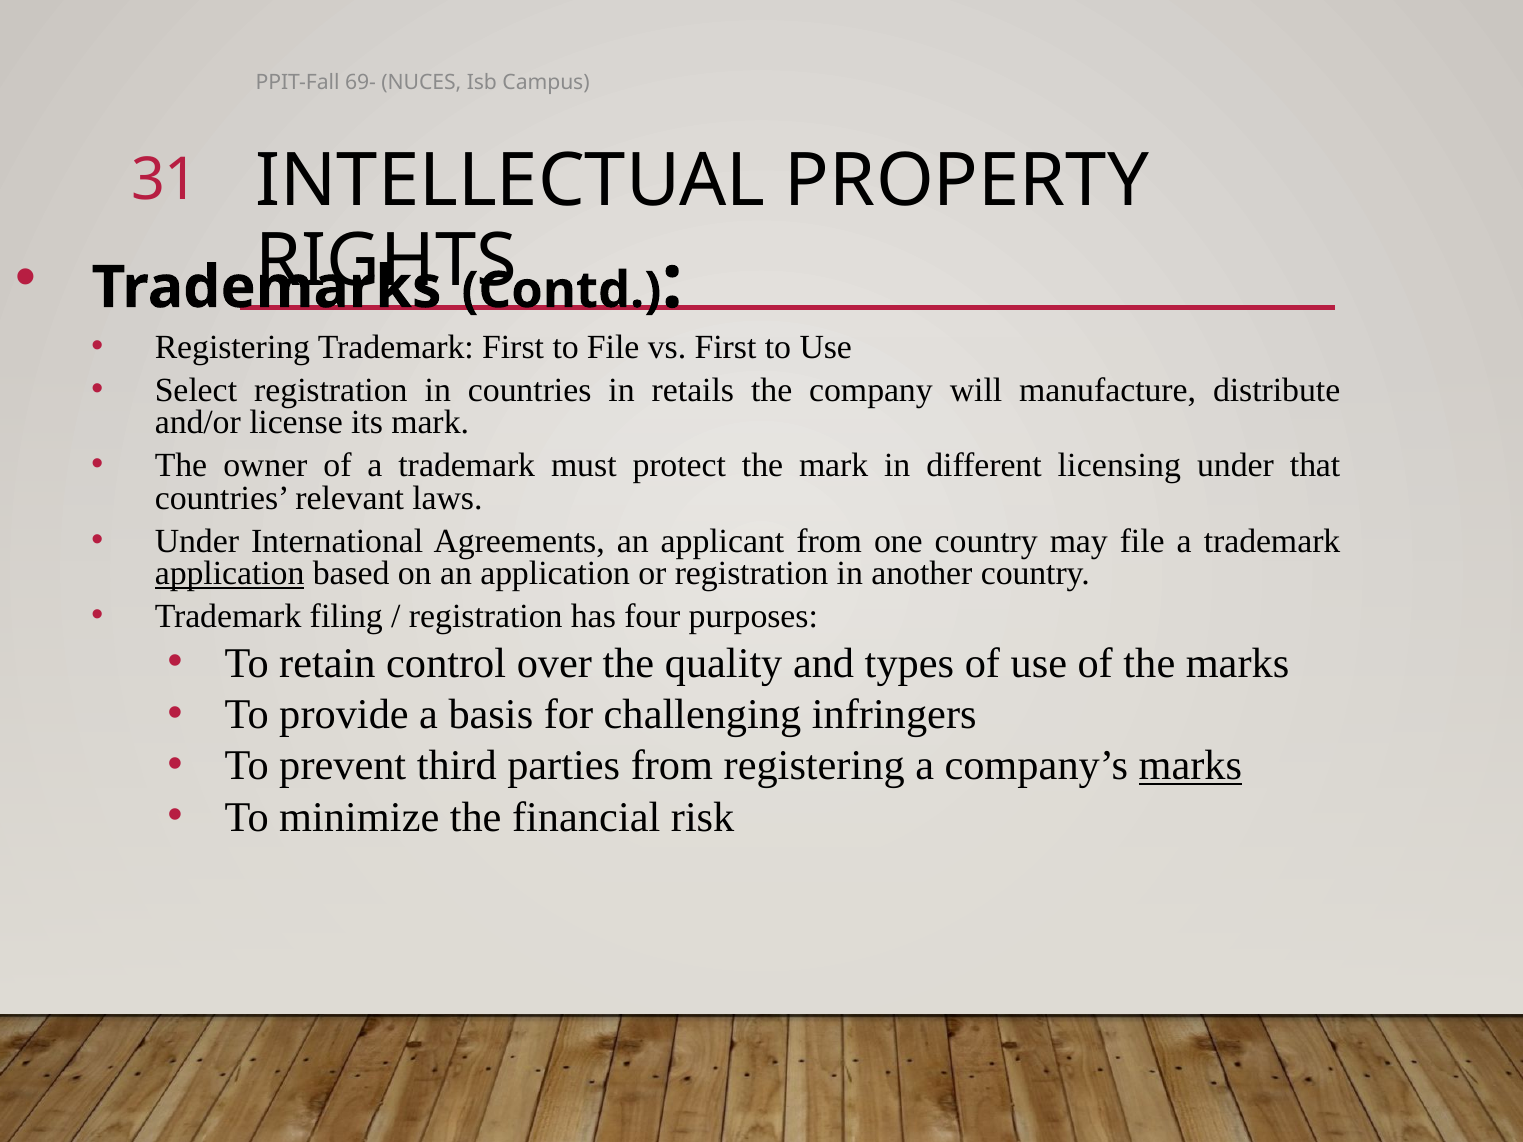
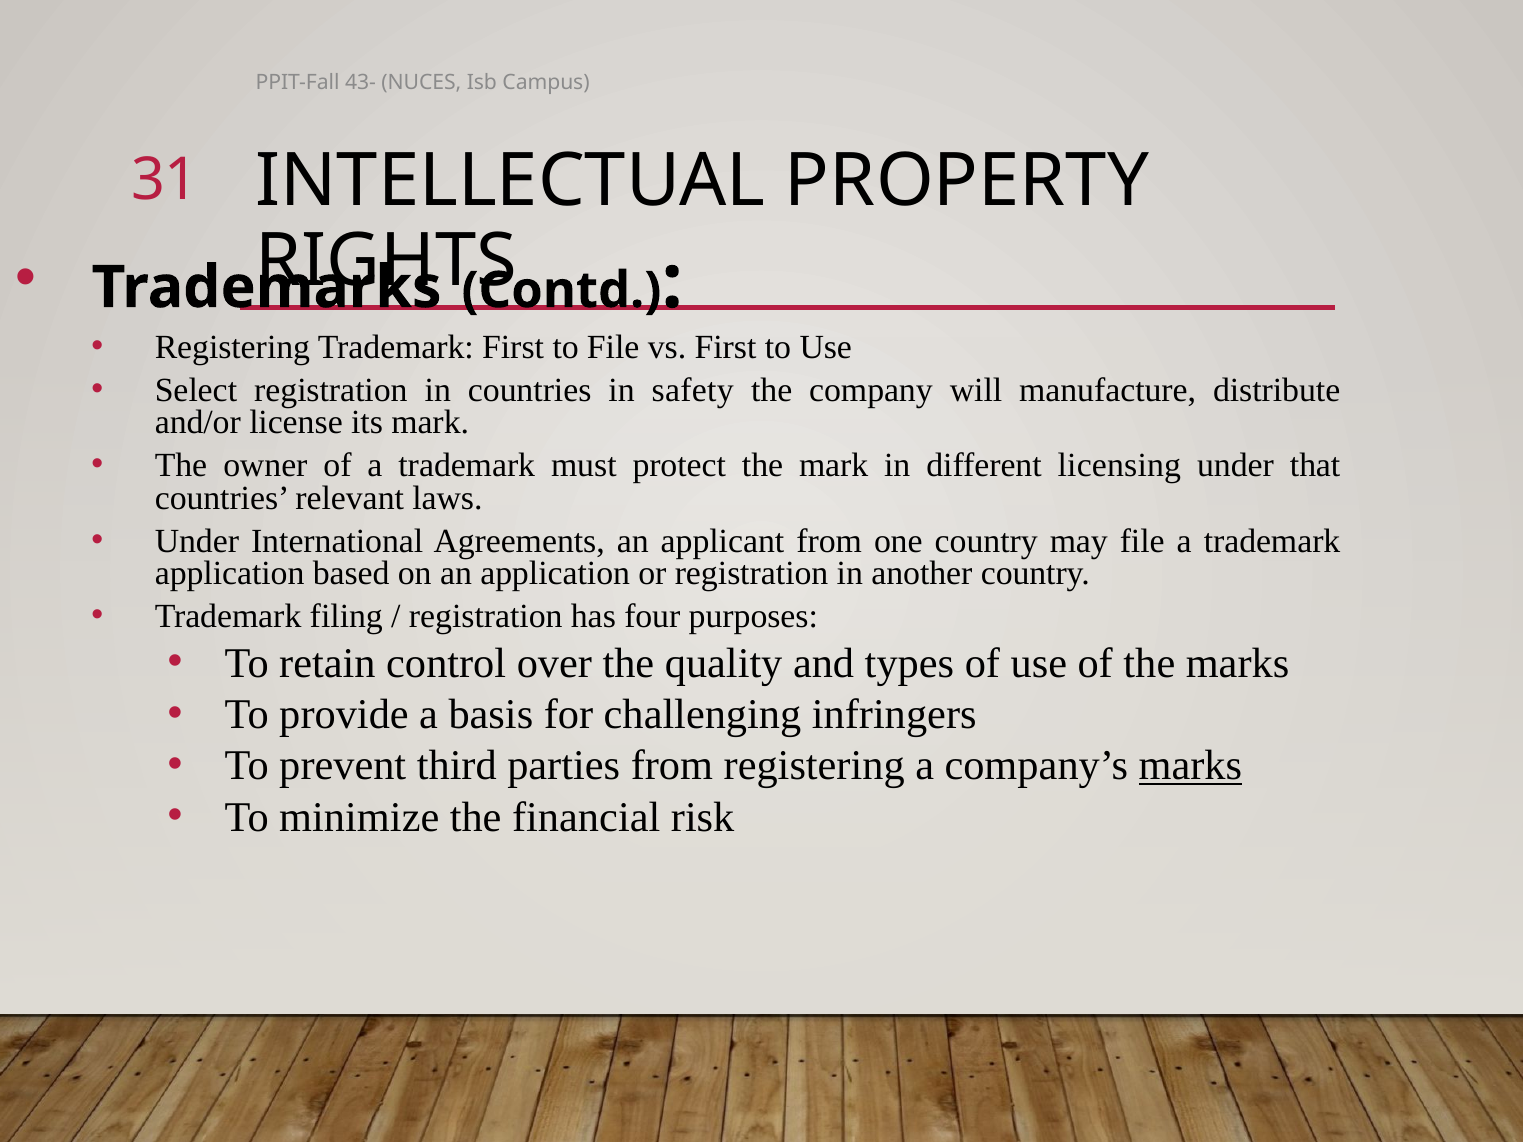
69-: 69- -> 43-
retails: retails -> safety
application at (230, 574) underline: present -> none
